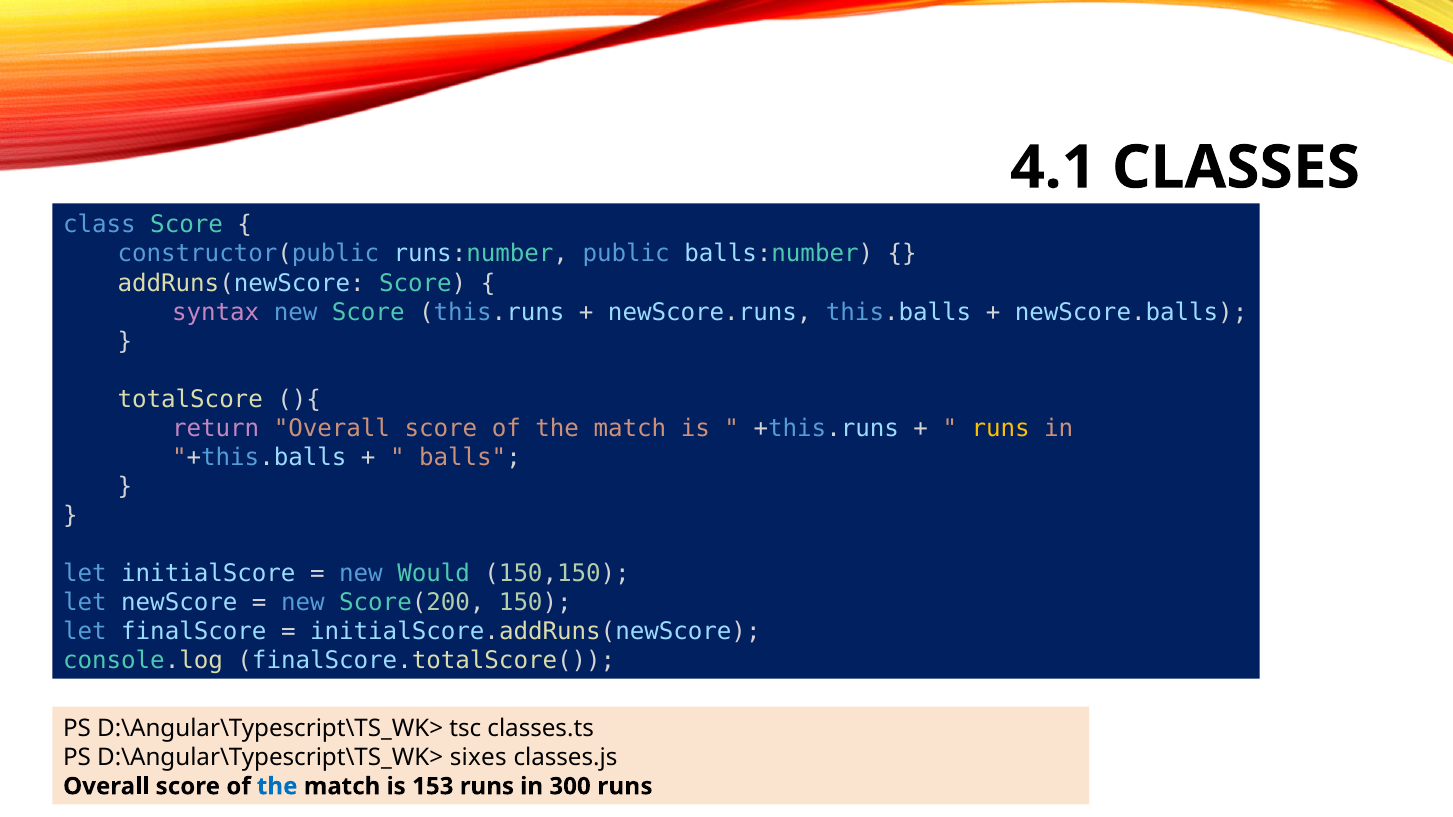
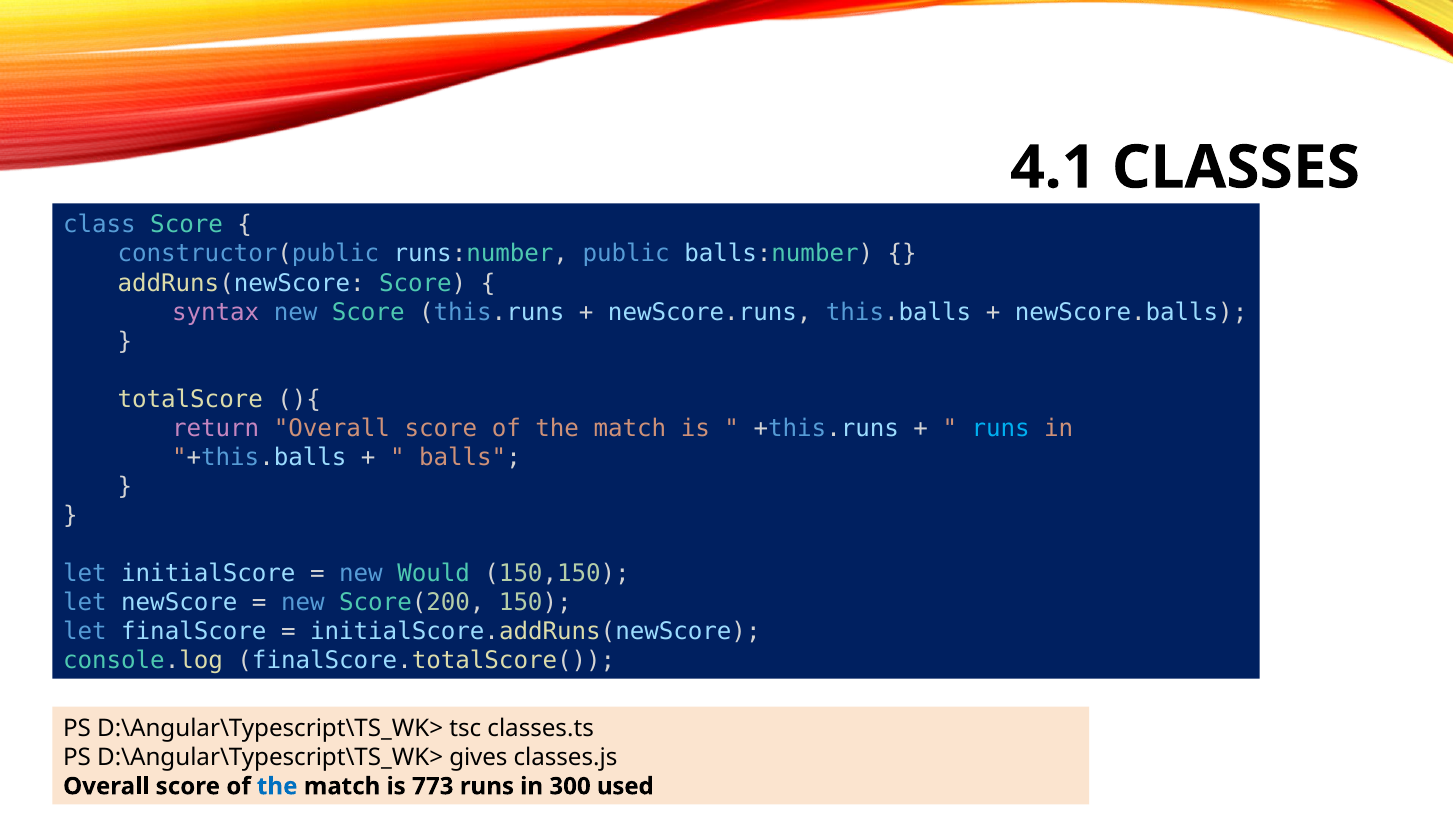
runs at (1001, 428) colour: yellow -> light blue
sixes: sixes -> gives
153: 153 -> 773
300 runs: runs -> used
